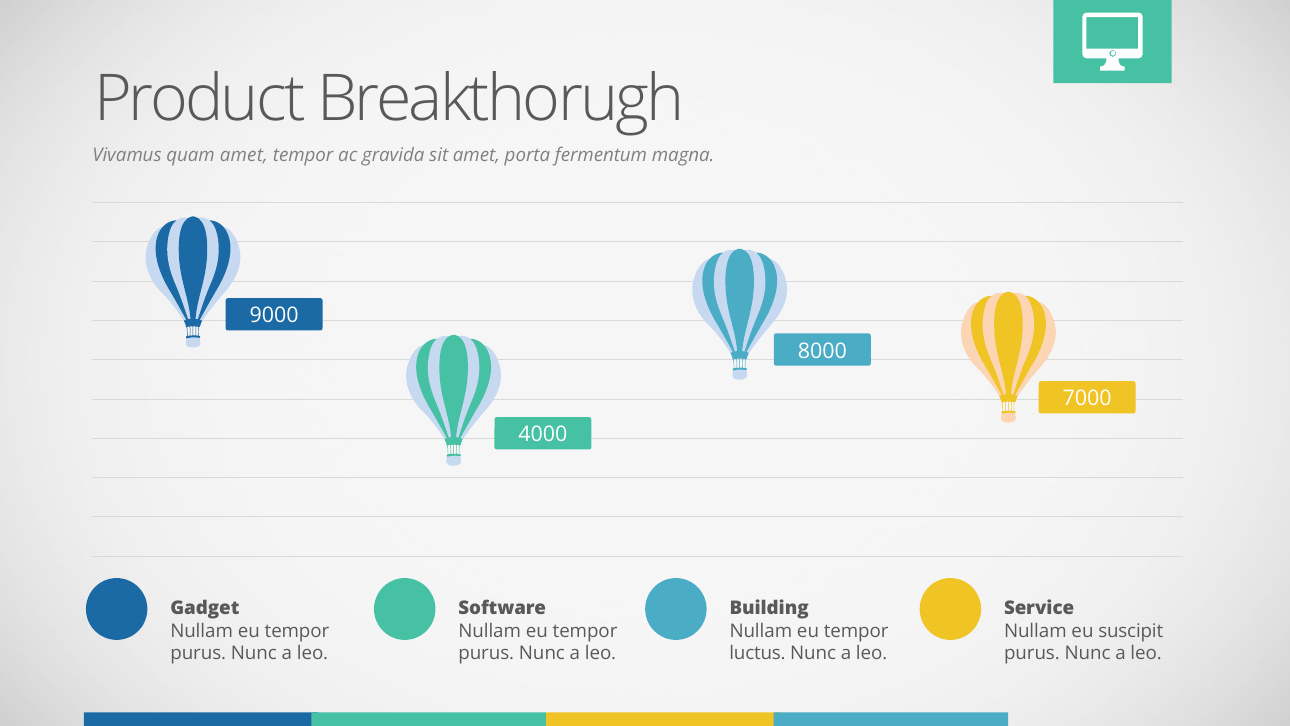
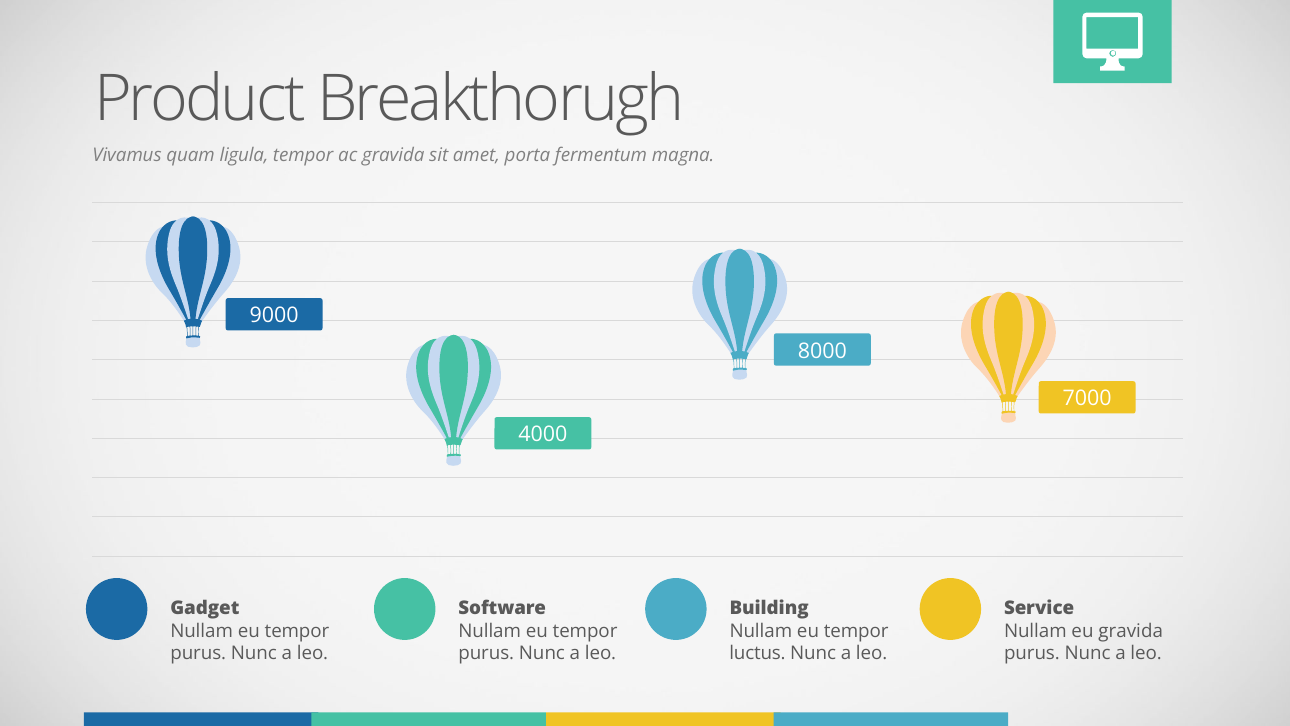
quam amet: amet -> ligula
eu suscipit: suscipit -> gravida
